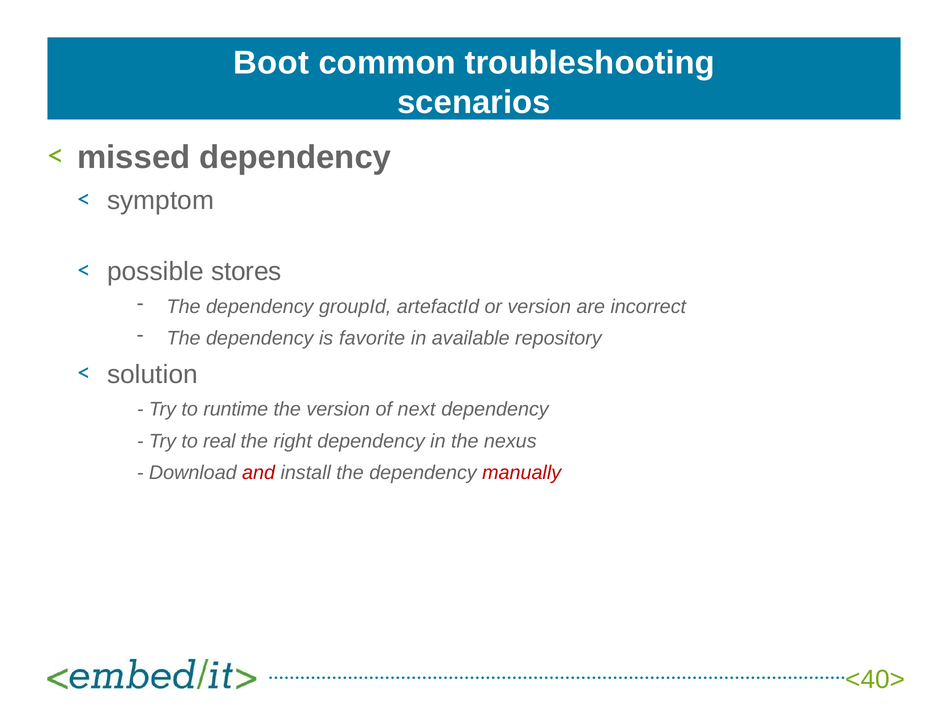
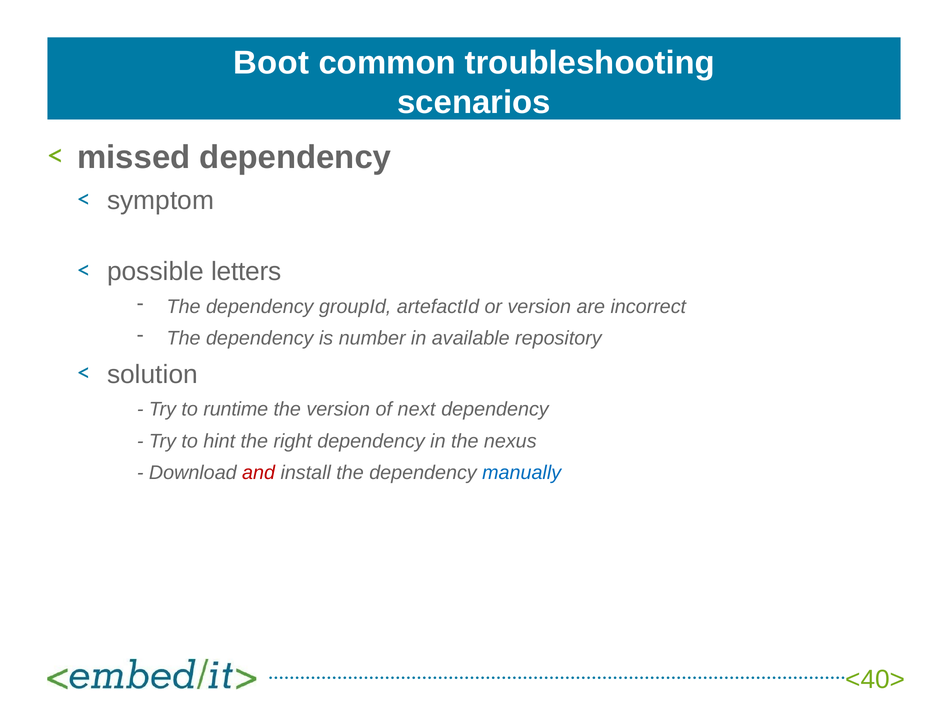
stores: stores -> letters
favorite: favorite -> number
real: real -> hint
manually colour: red -> blue
